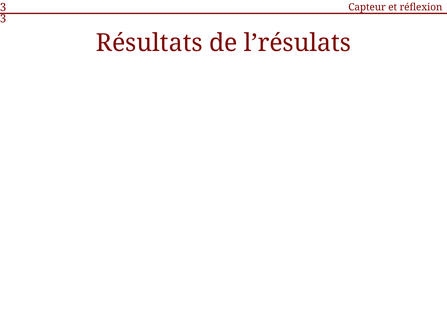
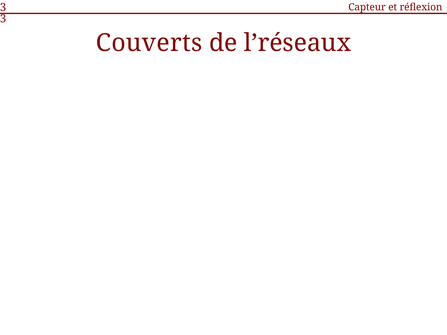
Résultats: Résultats -> Couverts
l’résulats: l’résulats -> l’réseaux
